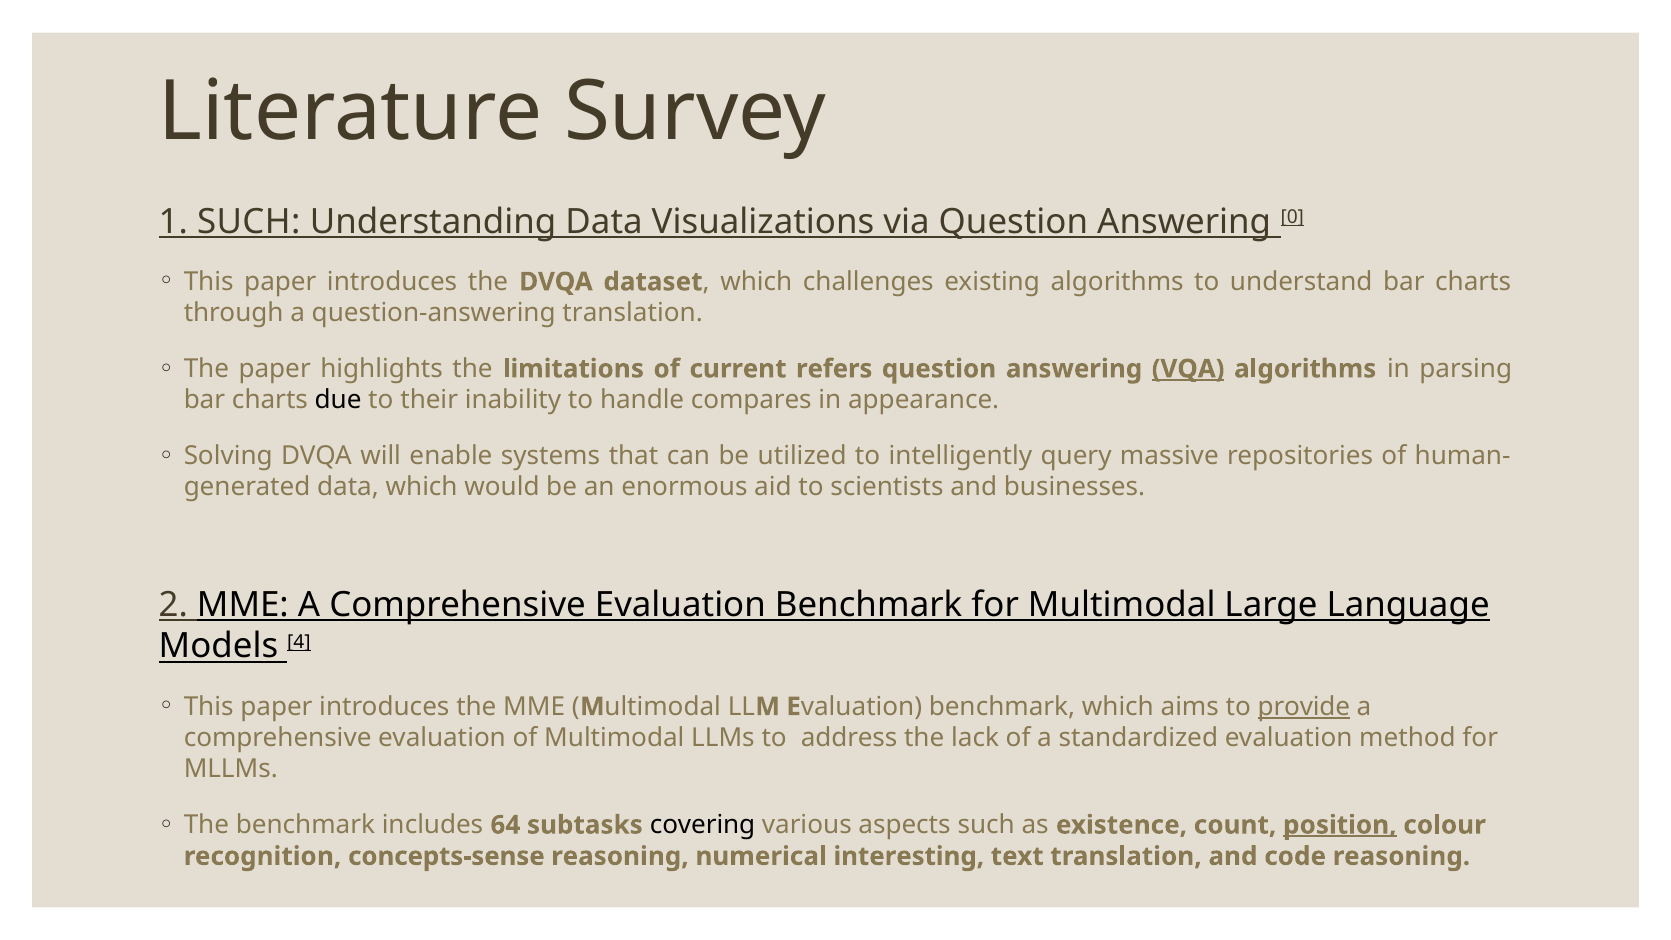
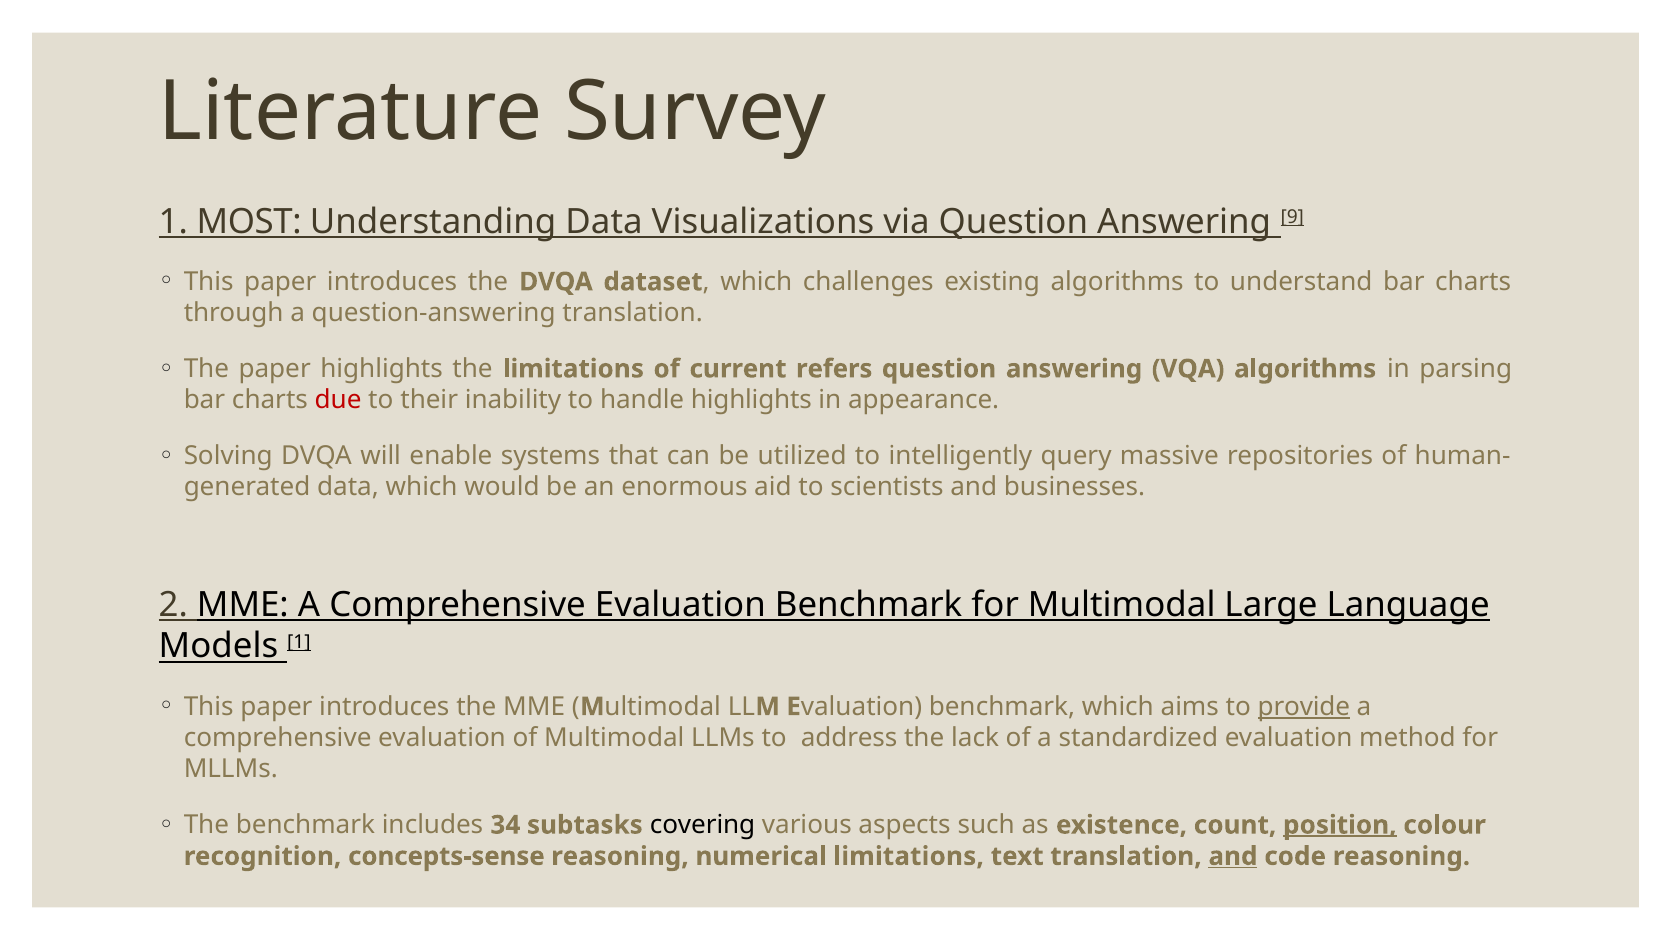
1 SUCH: SUCH -> MOST
0: 0 -> 9
VQA underline: present -> none
due colour: black -> red
handle compares: compares -> highlights
Models 4: 4 -> 1
64: 64 -> 34
numerical interesting: interesting -> limitations
and at (1233, 856) underline: none -> present
